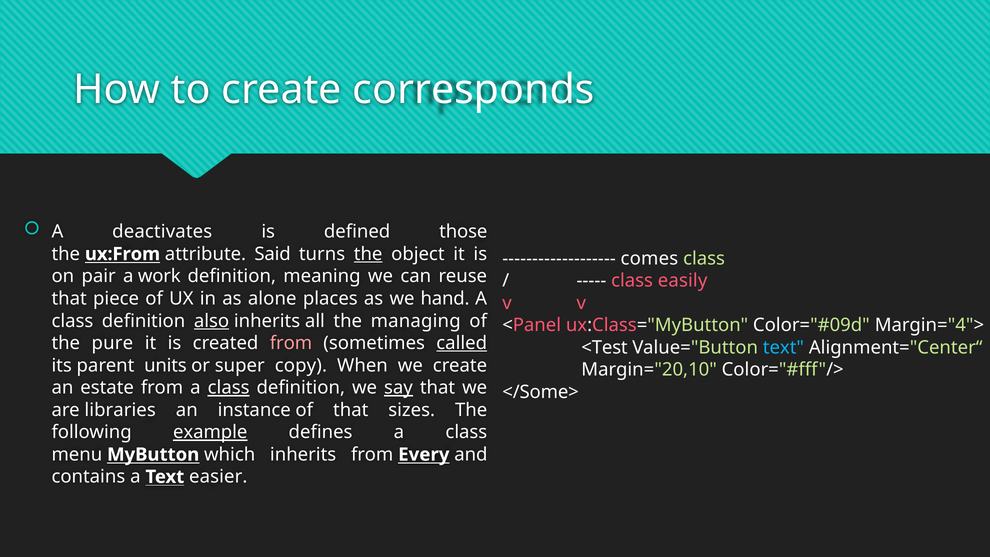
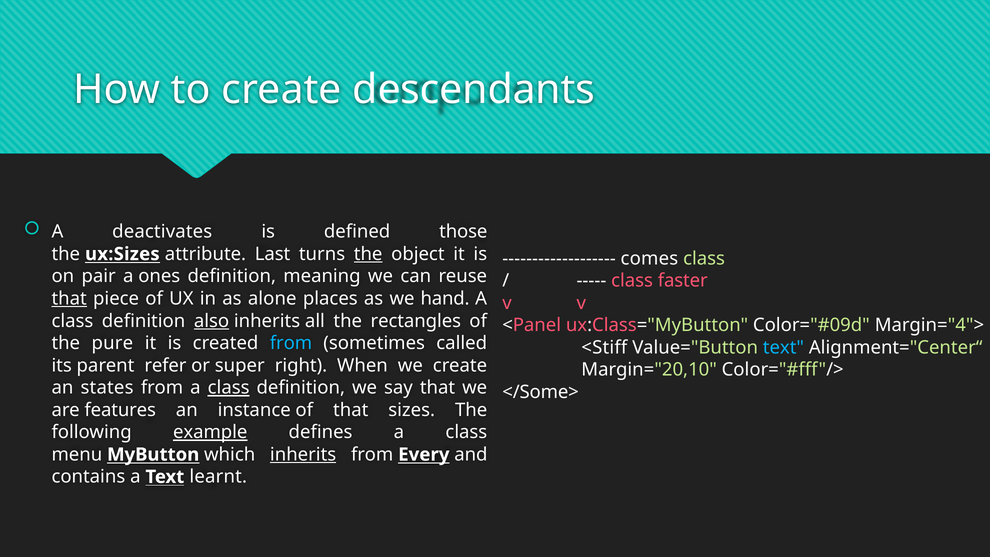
corresponds: corresponds -> descendants
ux:From: ux:From -> ux:Sizes
Said: Said -> Last
work: work -> ones
easily: easily -> faster
that at (69, 299) underline: none -> present
managing: managing -> rectangles
from at (291, 343) colour: pink -> light blue
called underline: present -> none
<Test: <Test -> <Stiff
units: units -> refer
copy: copy -> right
estate: estate -> states
say underline: present -> none
libraries: libraries -> features
inherits at (303, 454) underline: none -> present
easier: easier -> learnt
